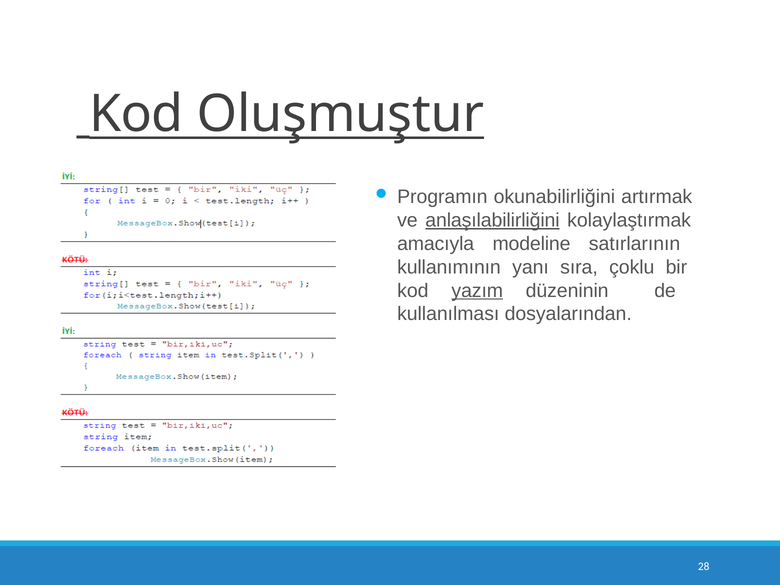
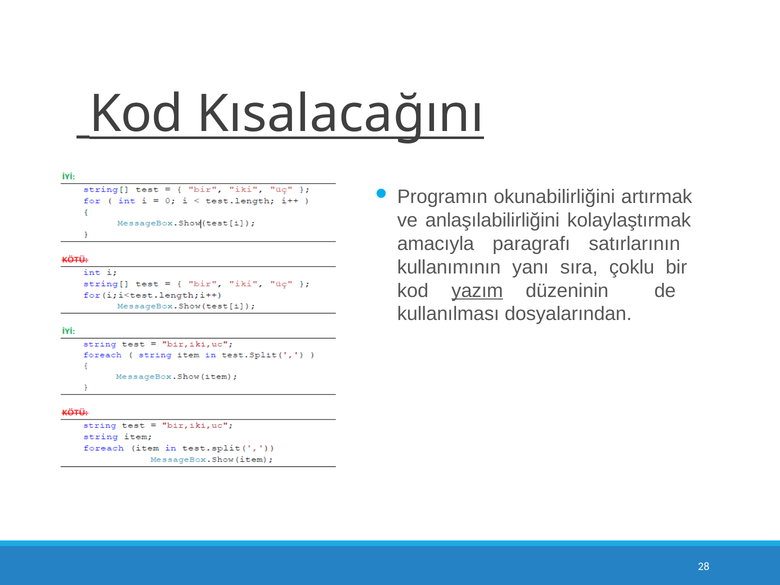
Oluşmuştur: Oluşmuştur -> Kısalacağını
anlaşılabilirliğini underline: present -> none
modeline: modeline -> paragrafı
